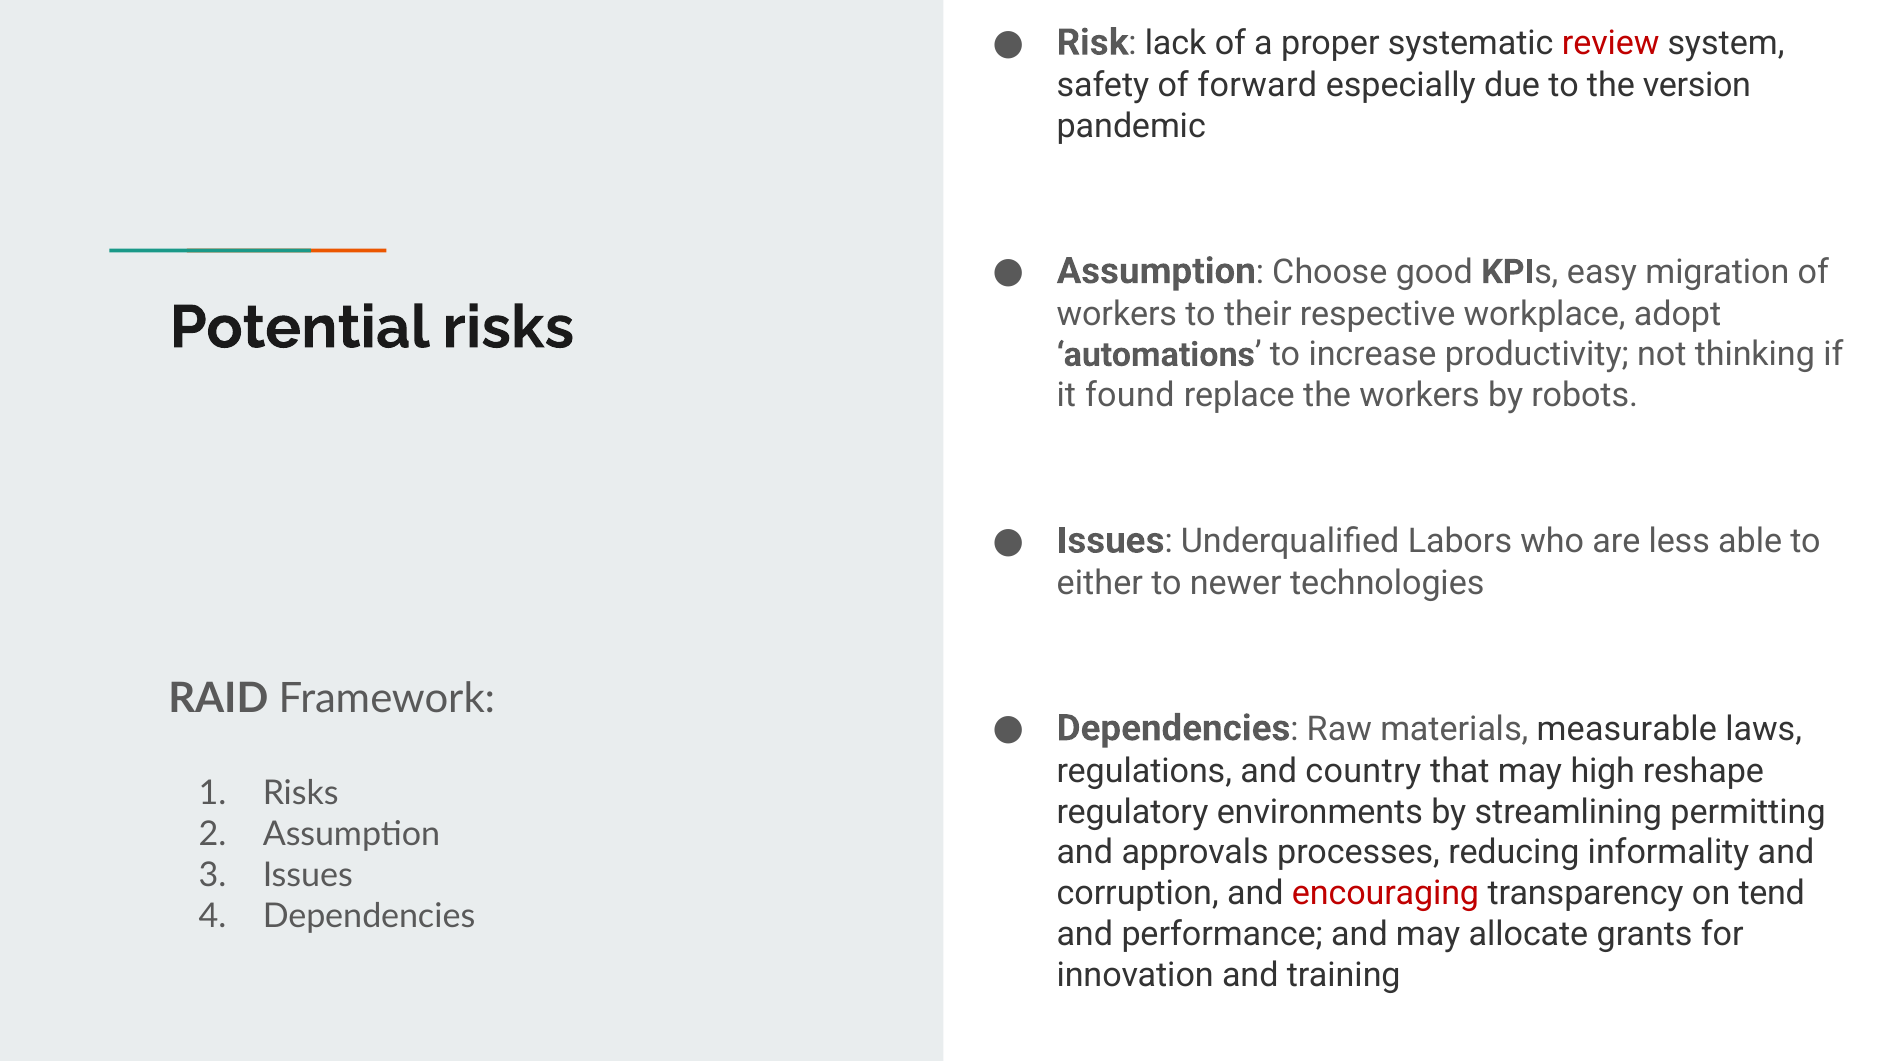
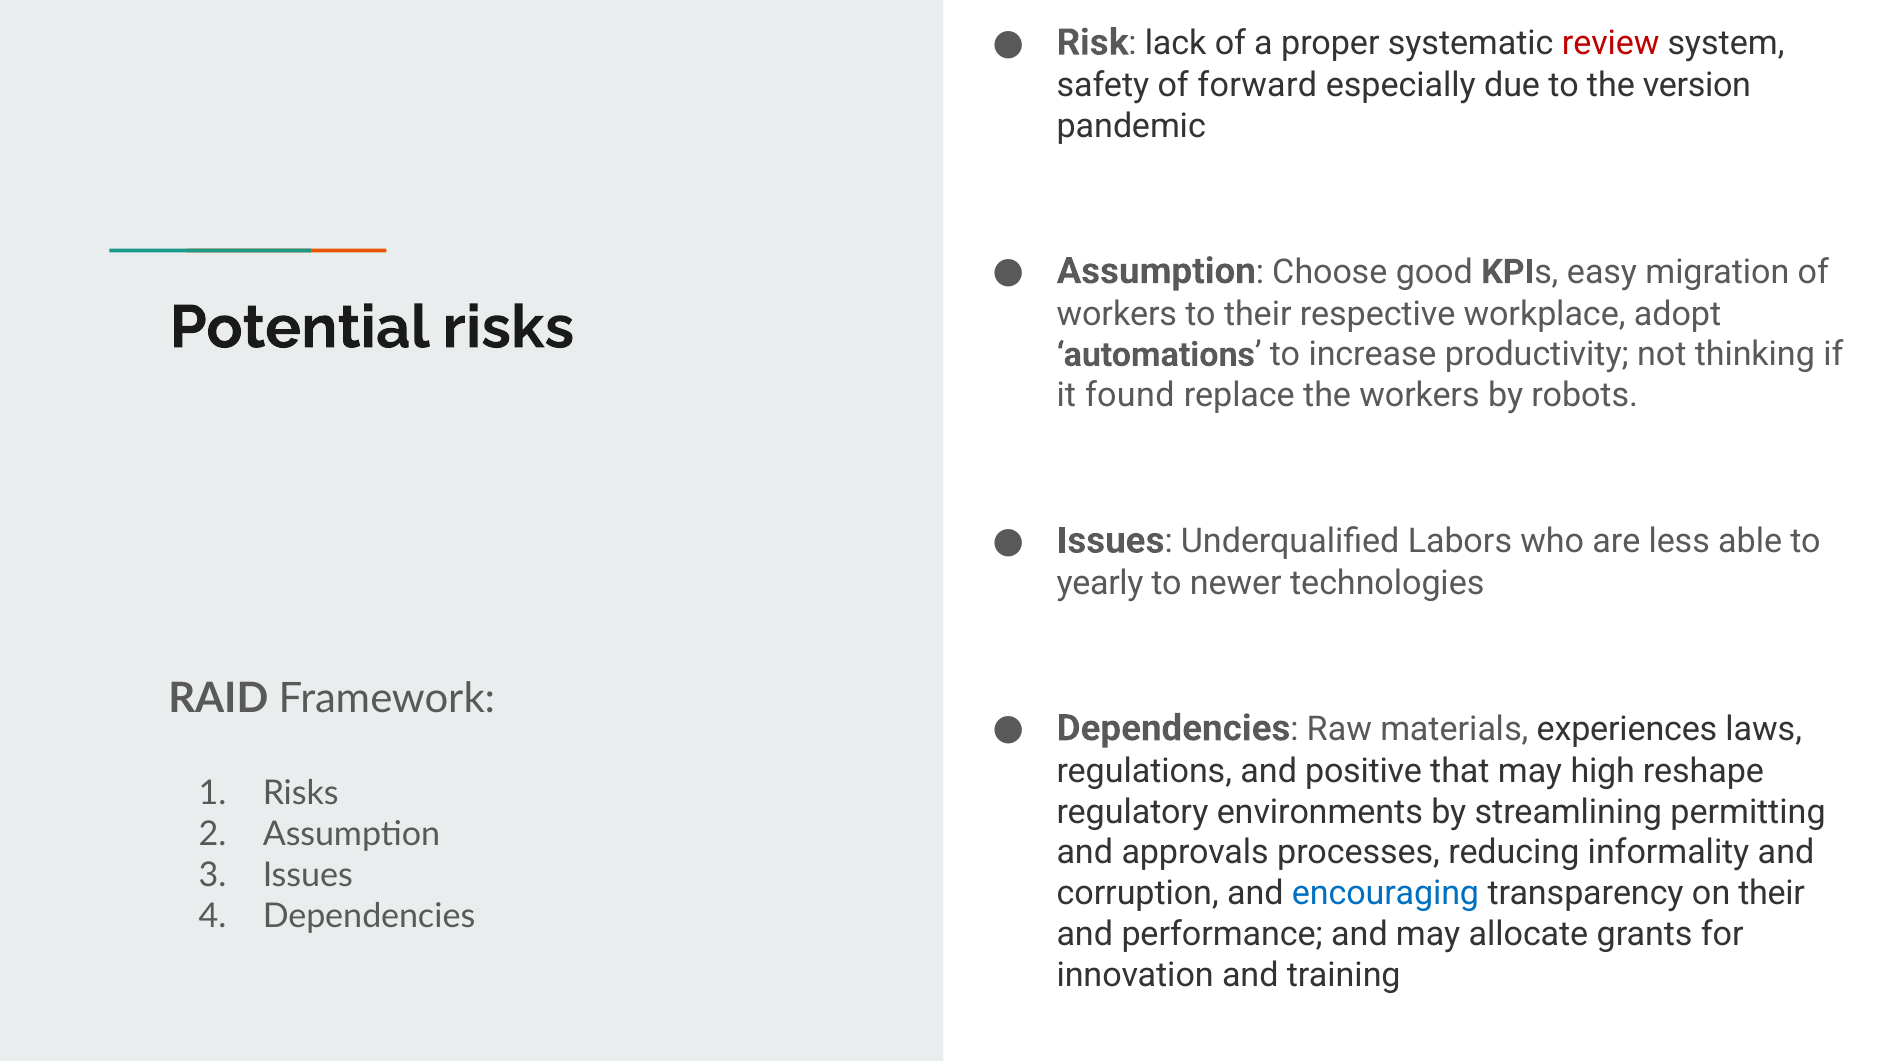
either: either -> yearly
measurable: measurable -> experiences
country: country -> positive
encouraging colour: red -> blue
on tend: tend -> their
